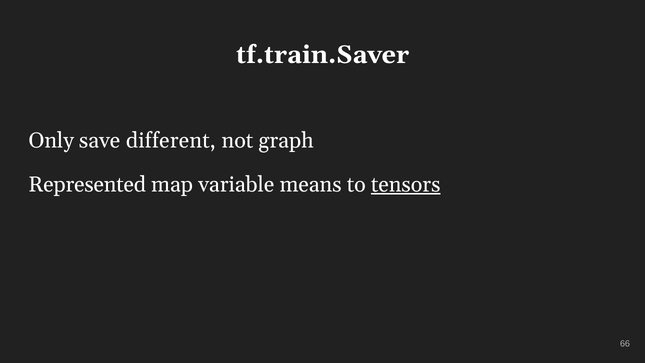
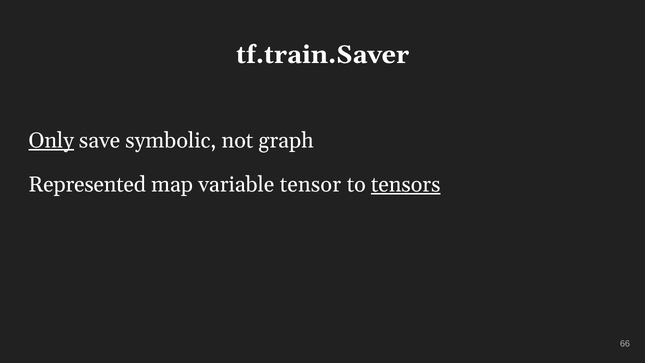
Only underline: none -> present
different: different -> symbolic
means: means -> tensor
